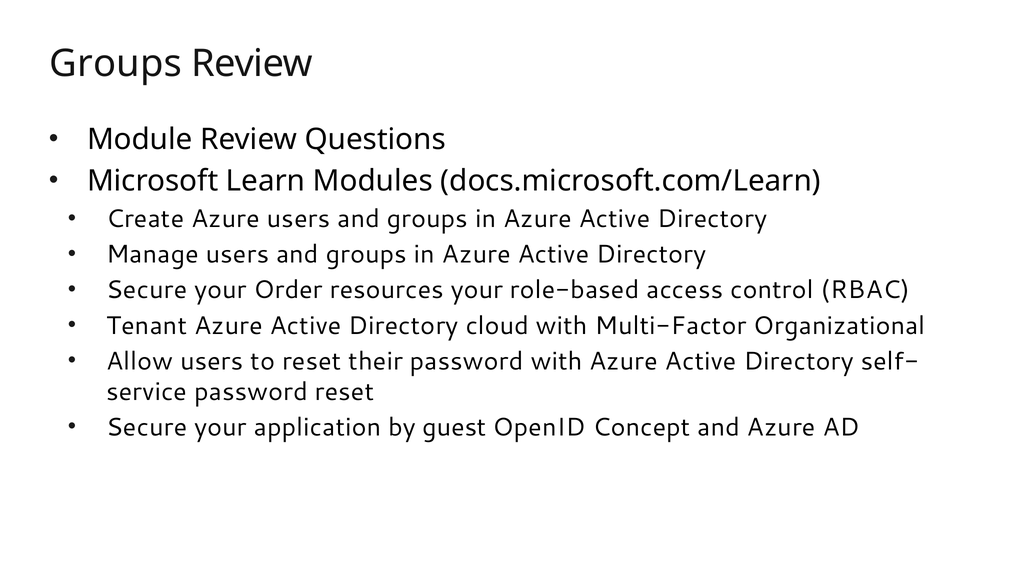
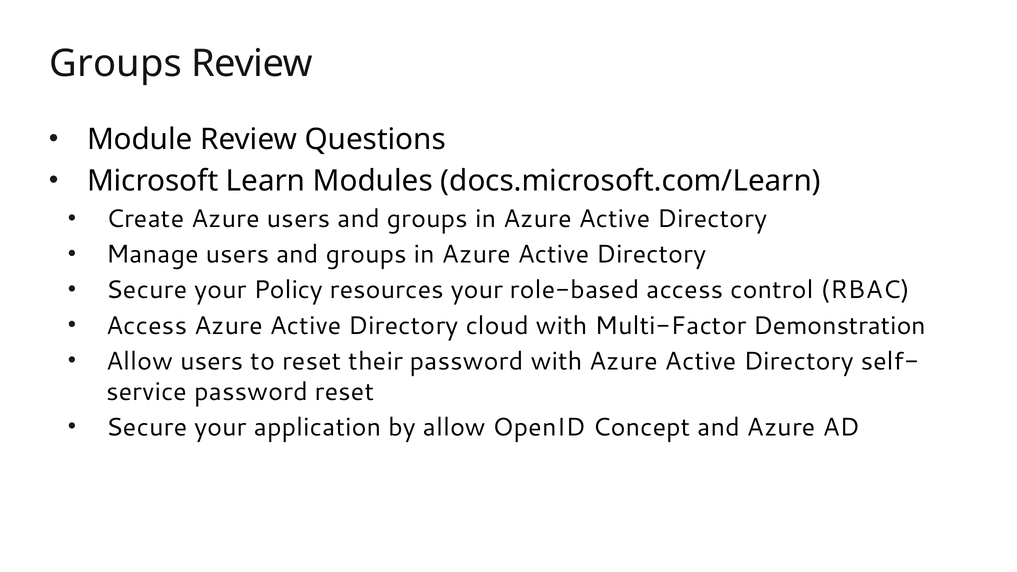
Order: Order -> Policy
Tenant at (147, 326): Tenant -> Access
Organizational: Organizational -> Demonstration
by guest: guest -> allow
